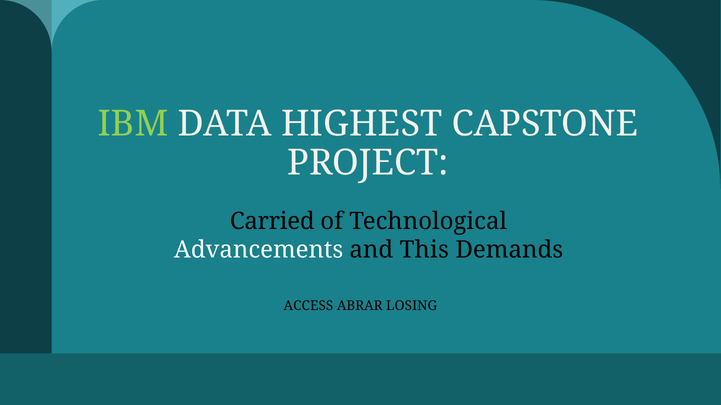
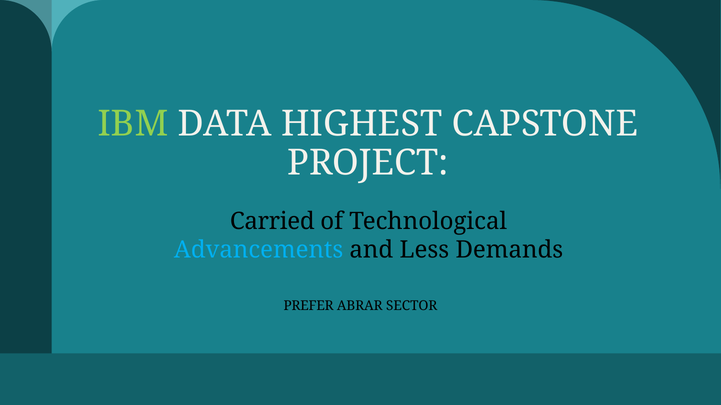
Advancements colour: white -> light blue
This: This -> Less
ACCESS: ACCESS -> PREFER
LOSING: LOSING -> SECTOR
